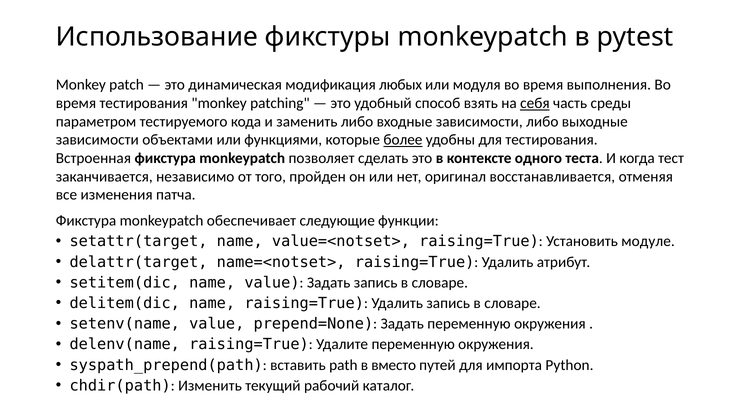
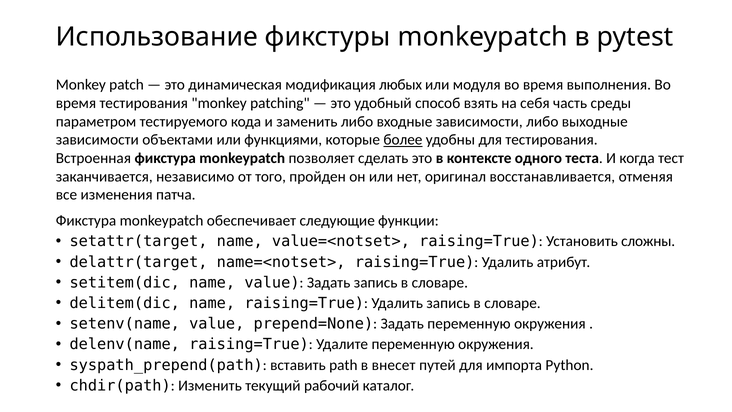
себя underline: present -> none
модуле: модуле -> сложны
вместо: вместо -> внесет
